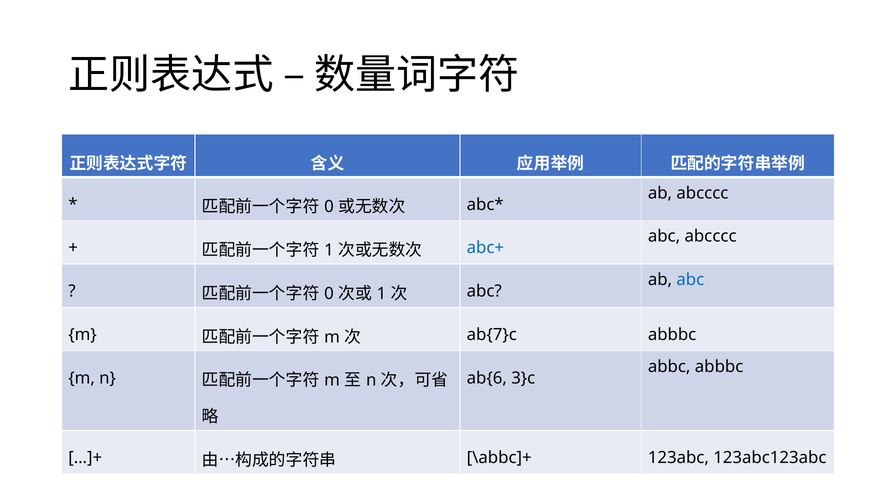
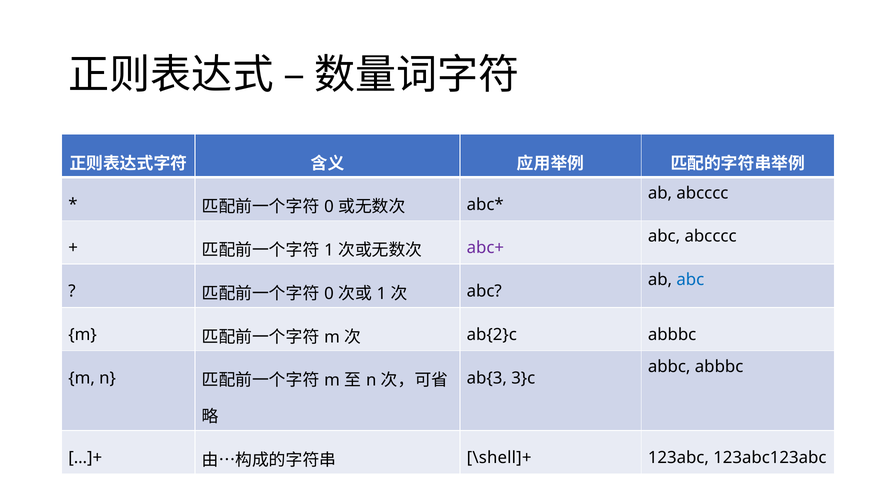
abc+ colour: blue -> purple
ab{7}c: ab{7}c -> ab{2}c
ab{6: ab{6 -> ab{3
\abbc]+: \abbc]+ -> \shell]+
